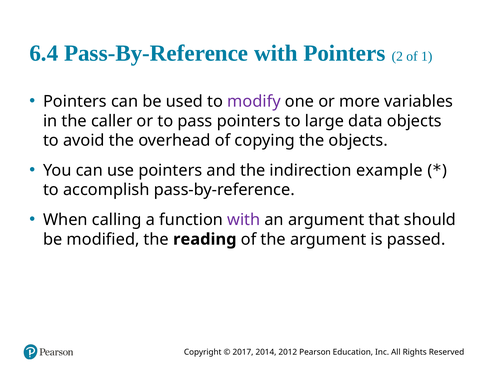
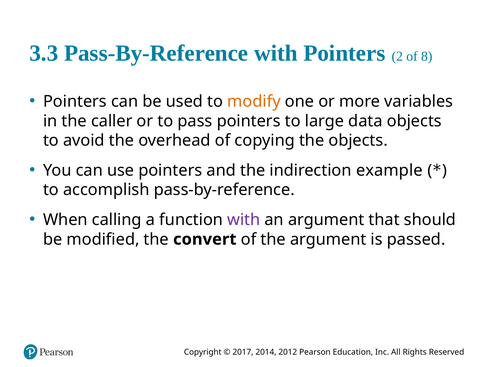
6.4: 6.4 -> 3.3
1: 1 -> 8
modify colour: purple -> orange
reading: reading -> convert
